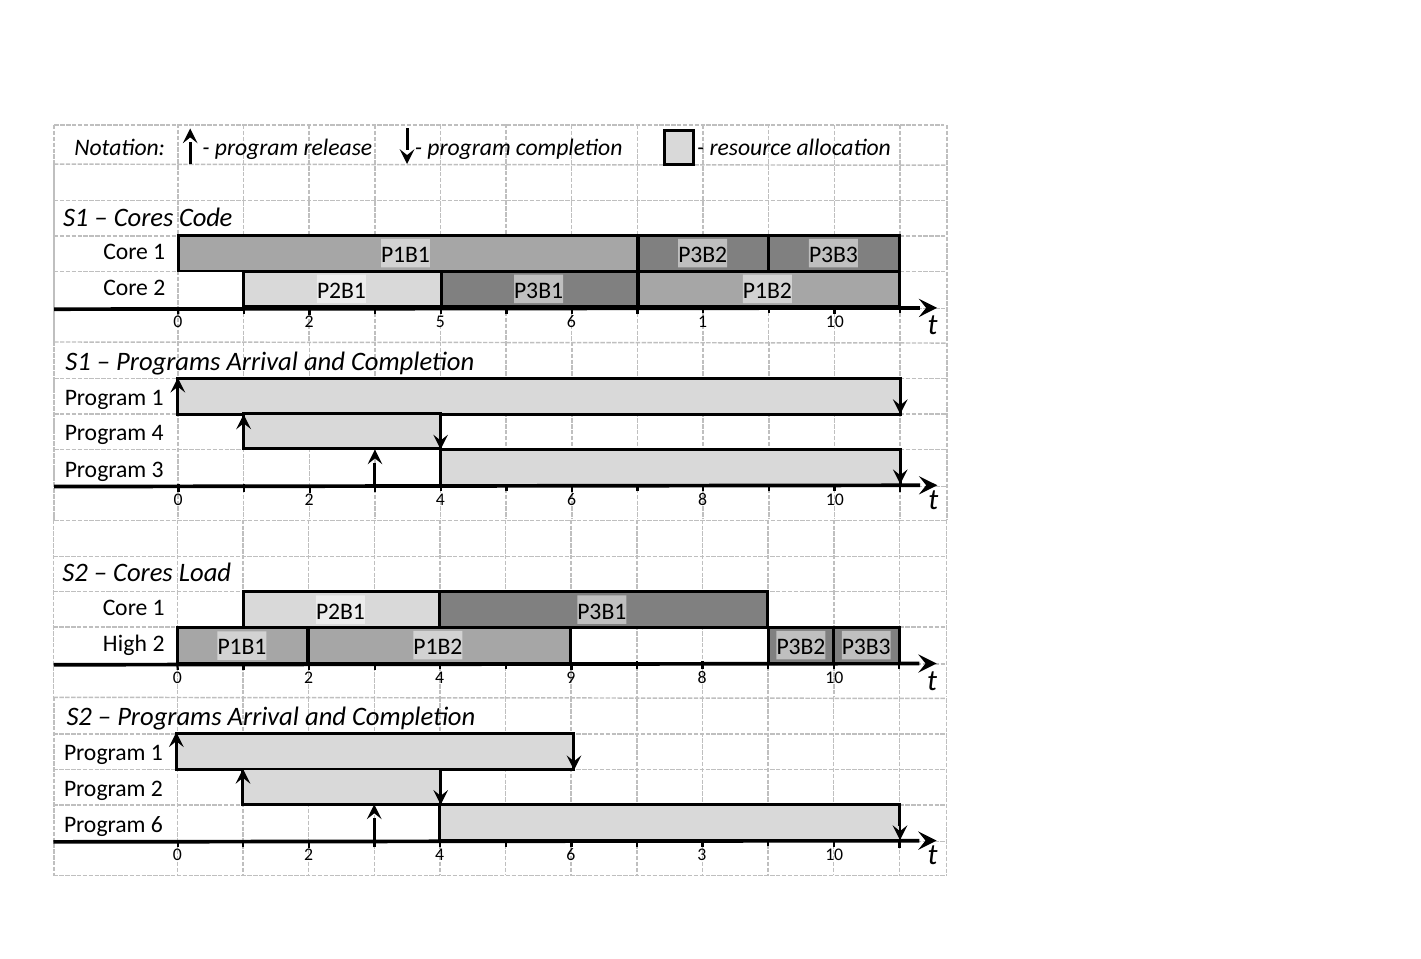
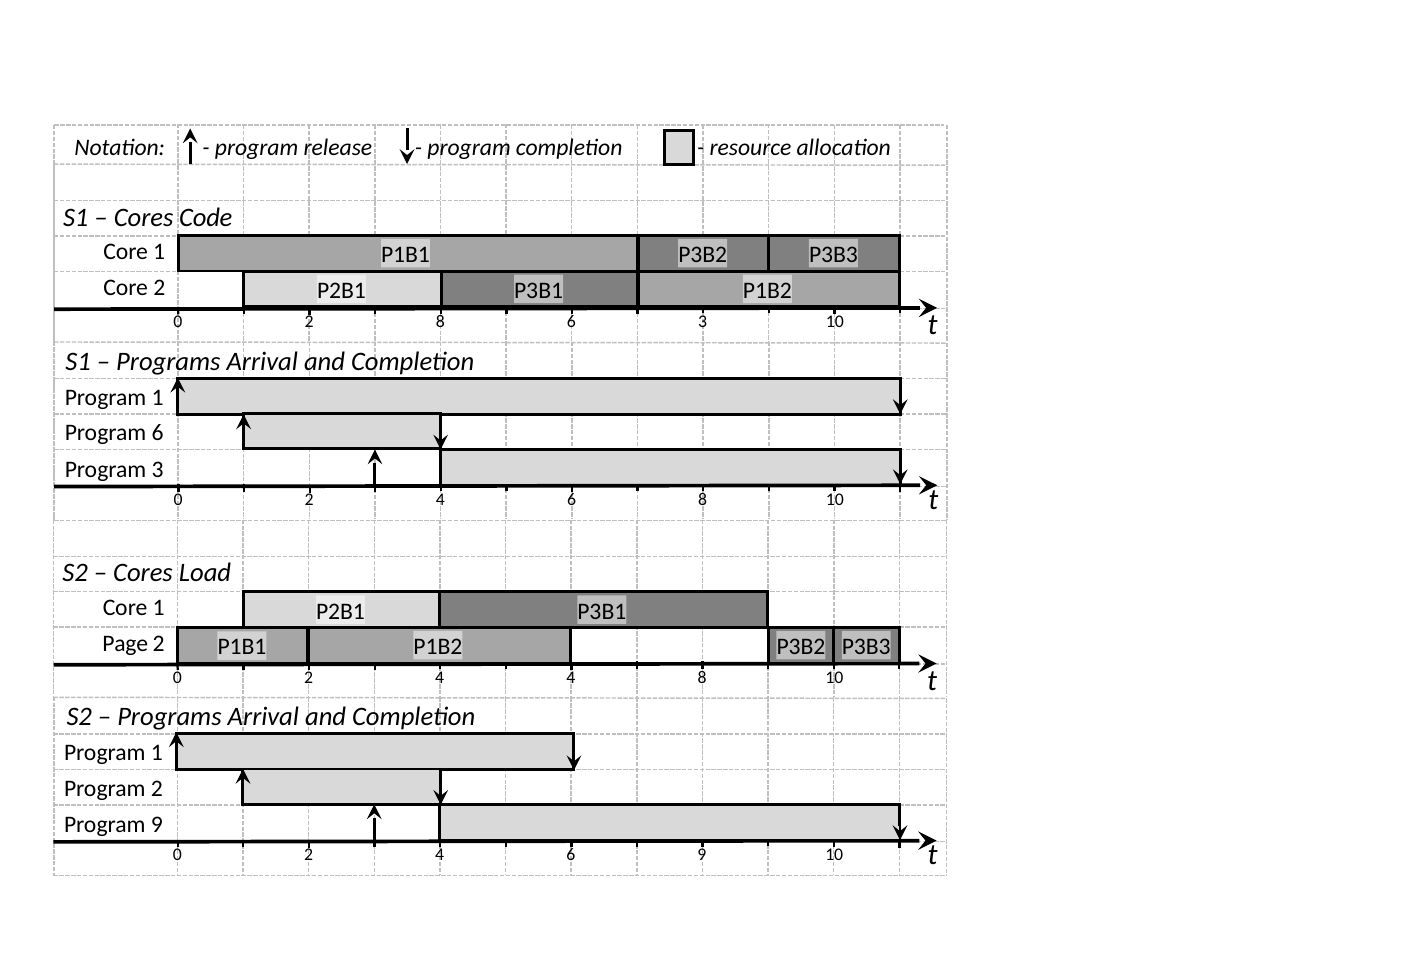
2 5: 5 -> 8
6 1: 1 -> 3
Program 4: 4 -> 6
High: High -> Page
4 9: 9 -> 4
Program 6: 6 -> 9
6 3: 3 -> 9
